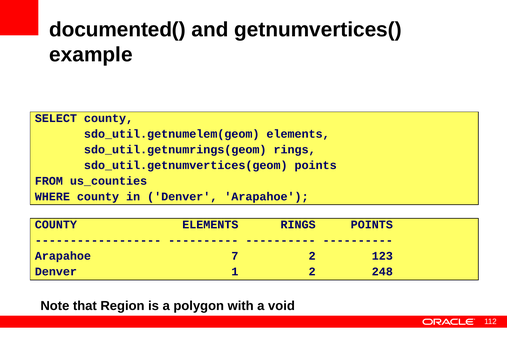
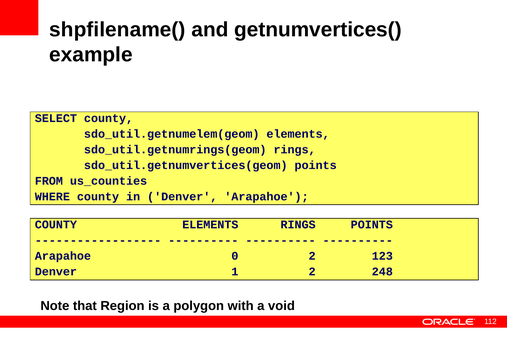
documented(: documented( -> shpfilename(
7: 7 -> 0
